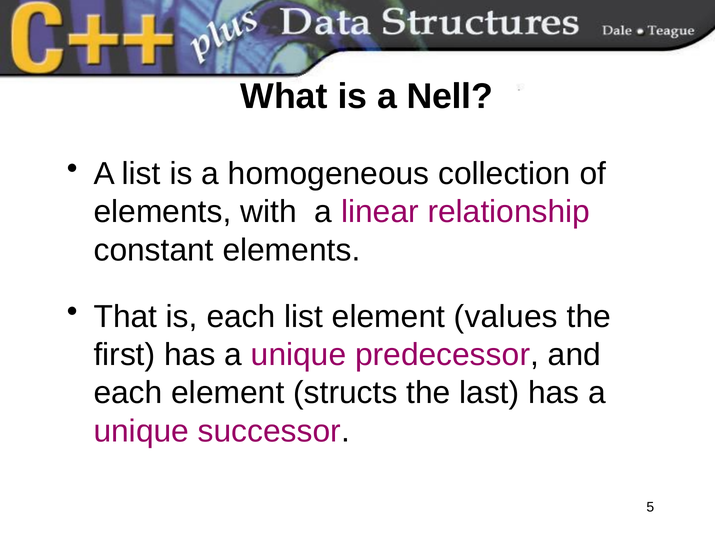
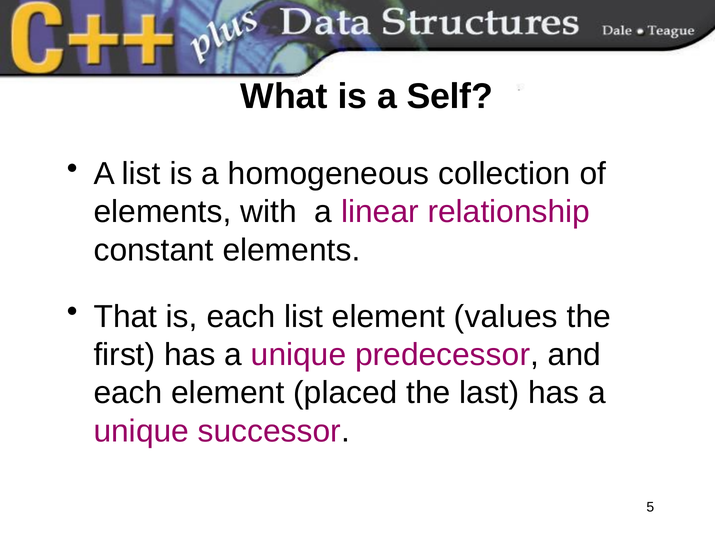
Nell: Nell -> Self
structs: structs -> placed
